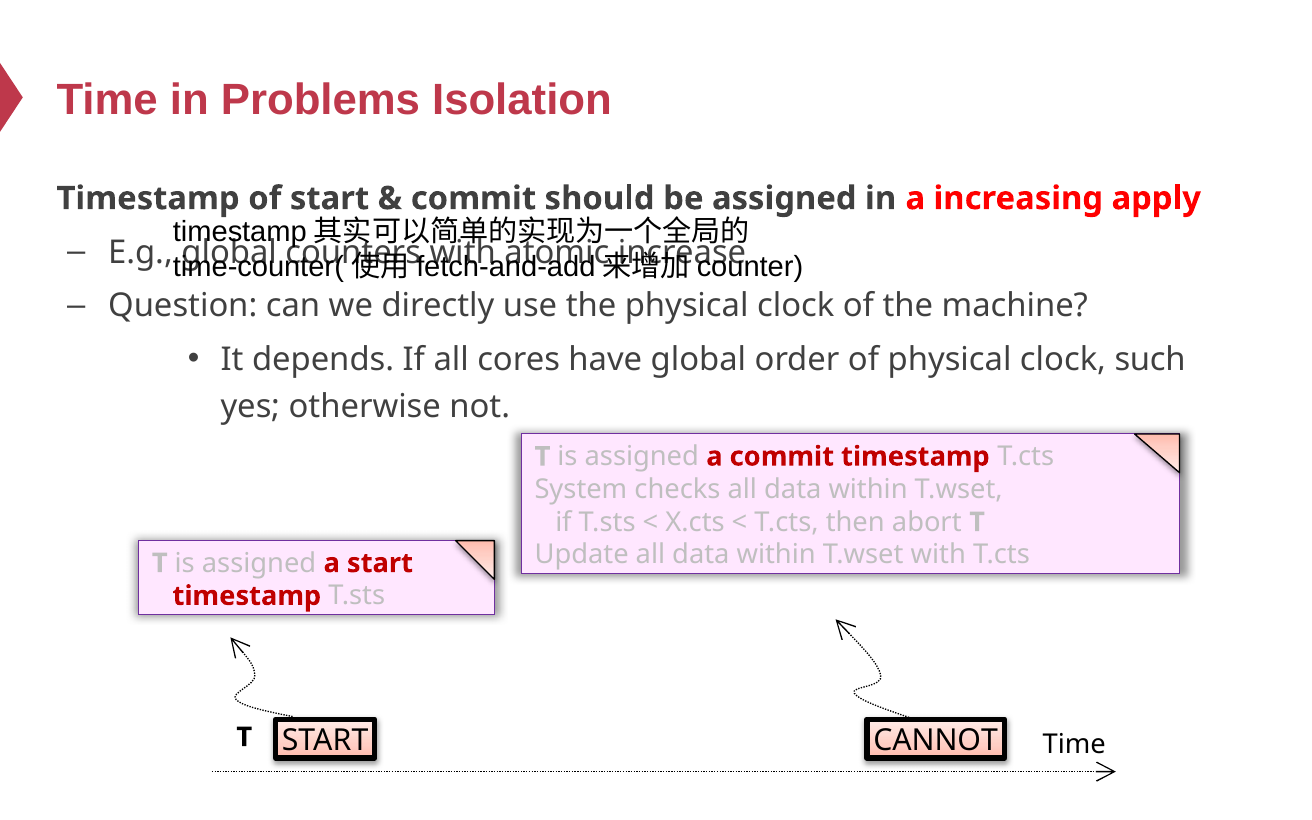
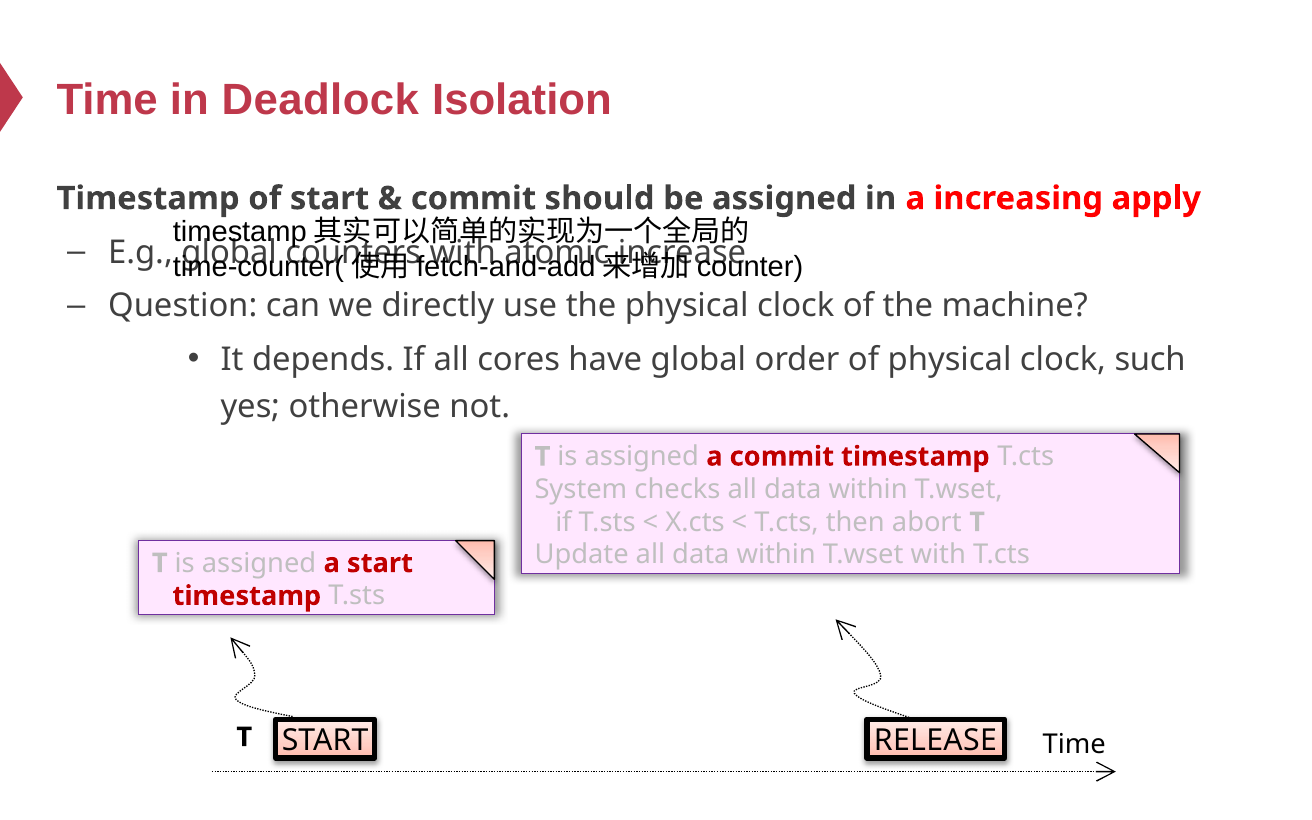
Problems: Problems -> Deadlock
CANNOT: CANNOT -> RELEASE
